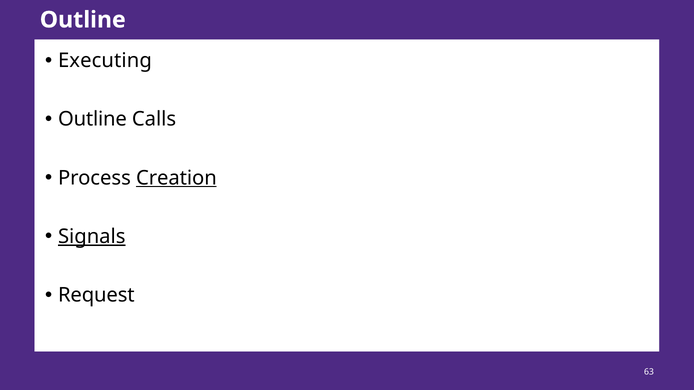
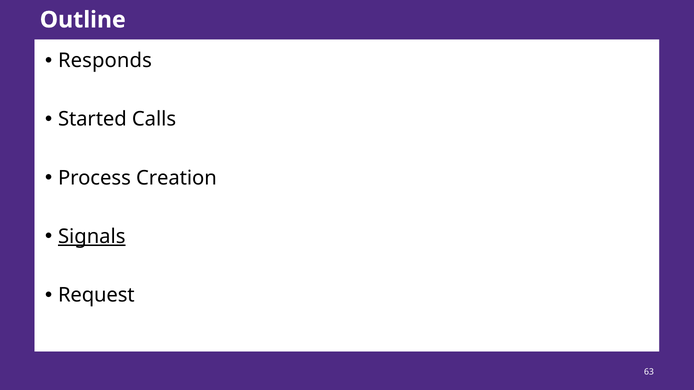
Executing: Executing -> Responds
Outline at (92, 119): Outline -> Started
Creation underline: present -> none
